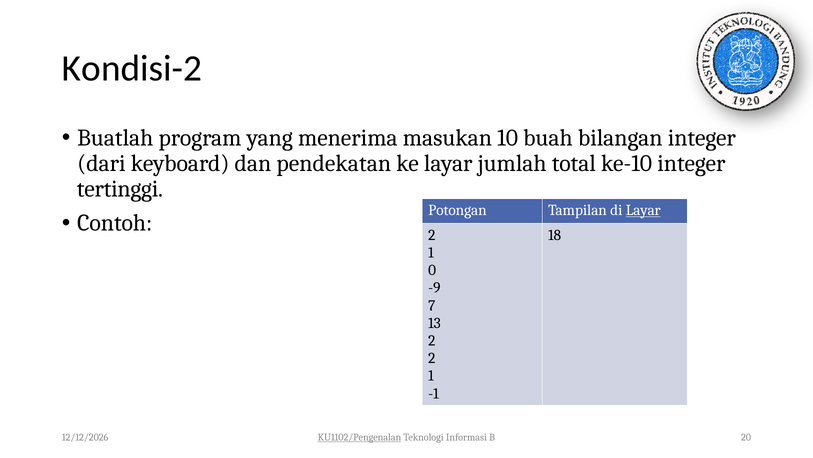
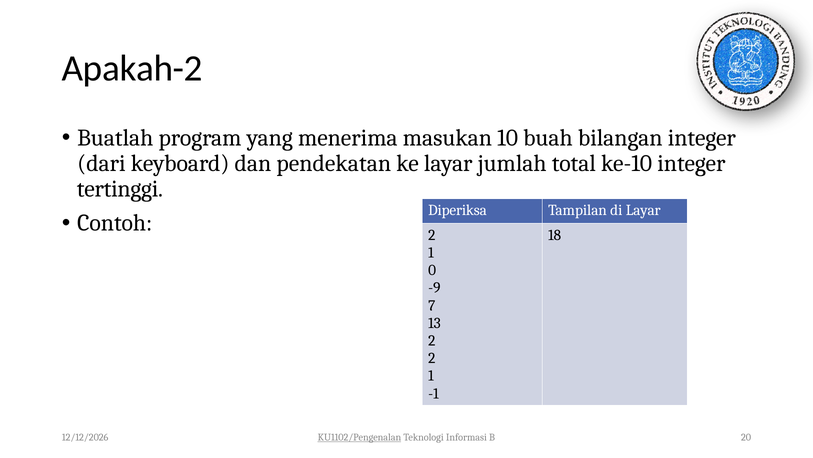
Kondisi-2: Kondisi-2 -> Apakah-2
Potongan: Potongan -> Diperiksa
Layar at (643, 210) underline: present -> none
